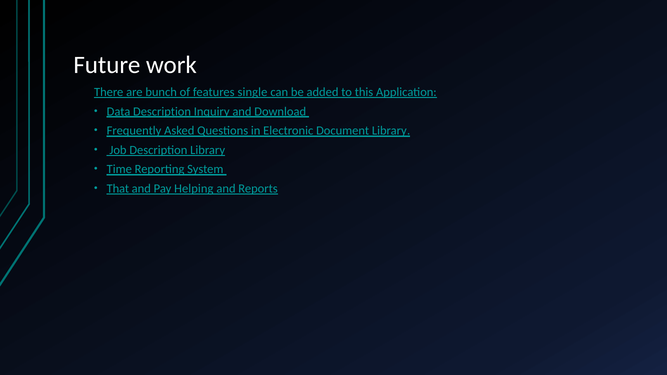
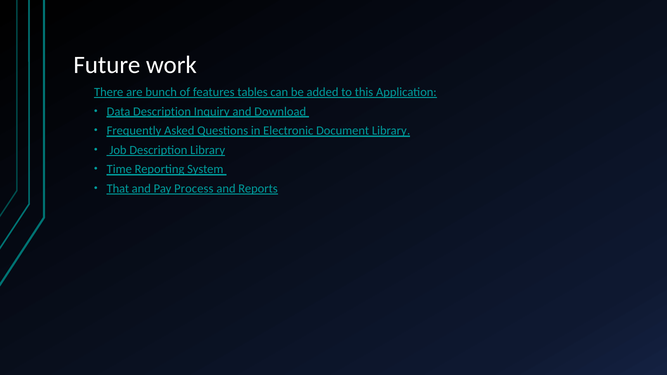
single: single -> tables
Helping: Helping -> Process
